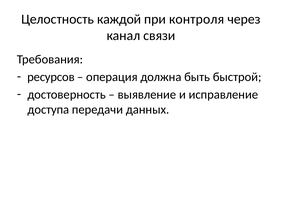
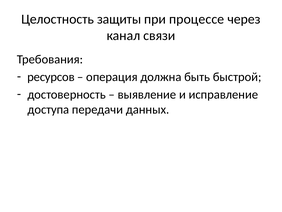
каждой: каждой -> защиты
контроля: контроля -> процессе
